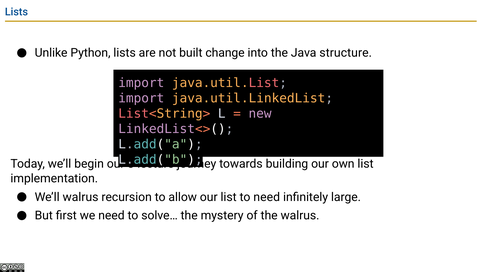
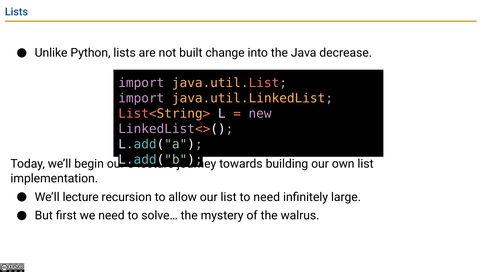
structure: structure -> decrease
We’ll walrus: walrus -> lecture
